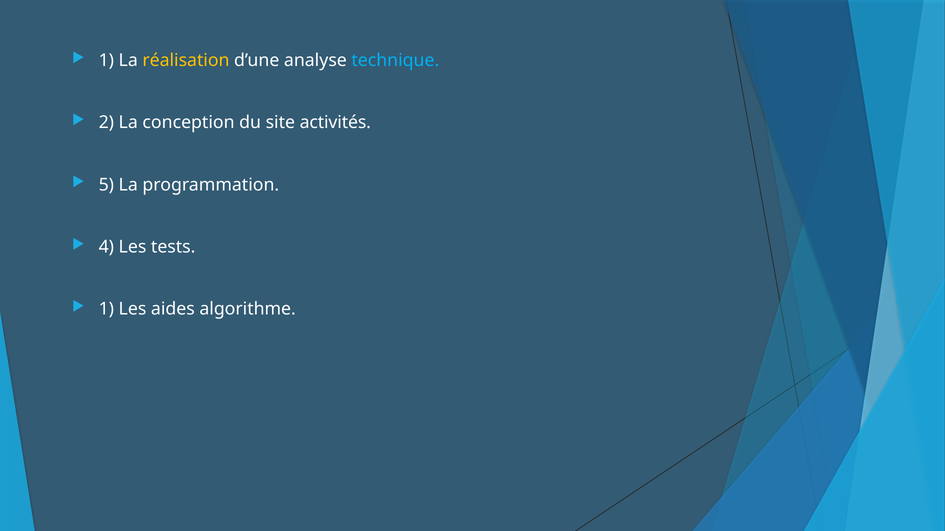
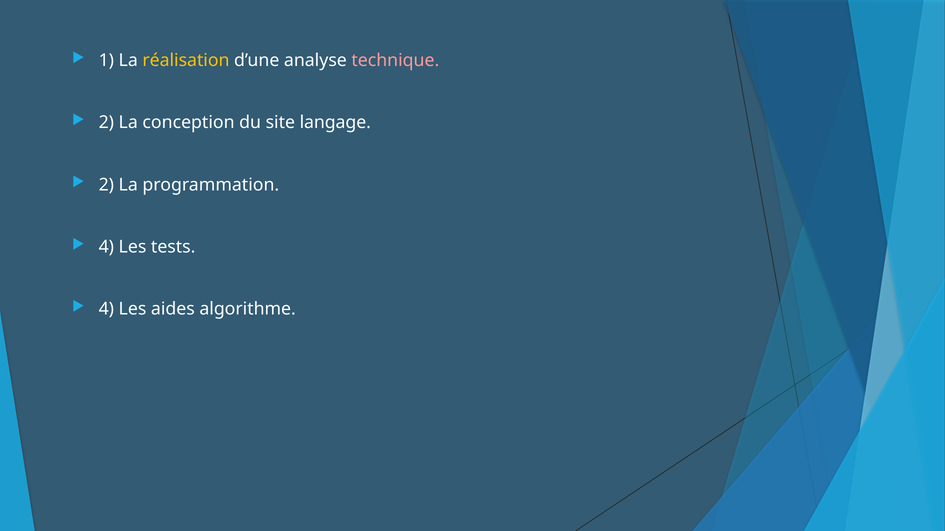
technique colour: light blue -> pink
activités: activités -> langage
5 at (106, 185): 5 -> 2
1 at (106, 309): 1 -> 4
